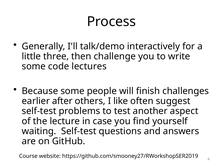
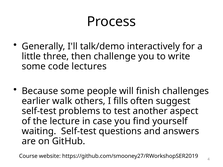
after: after -> walk
like: like -> fills
